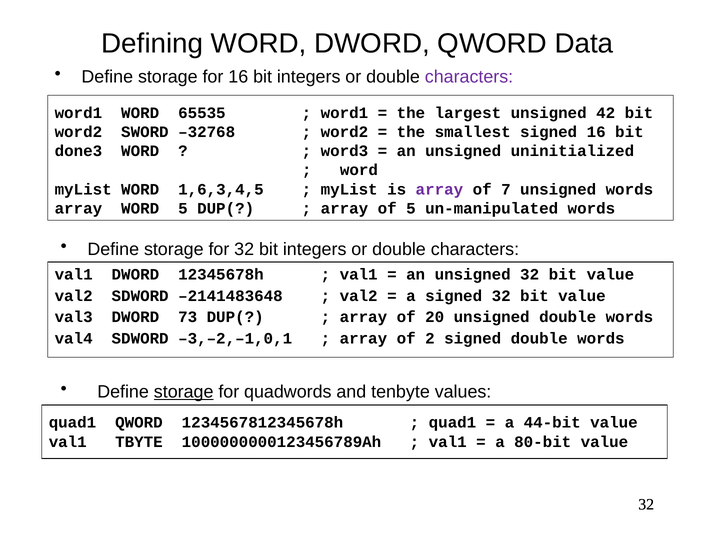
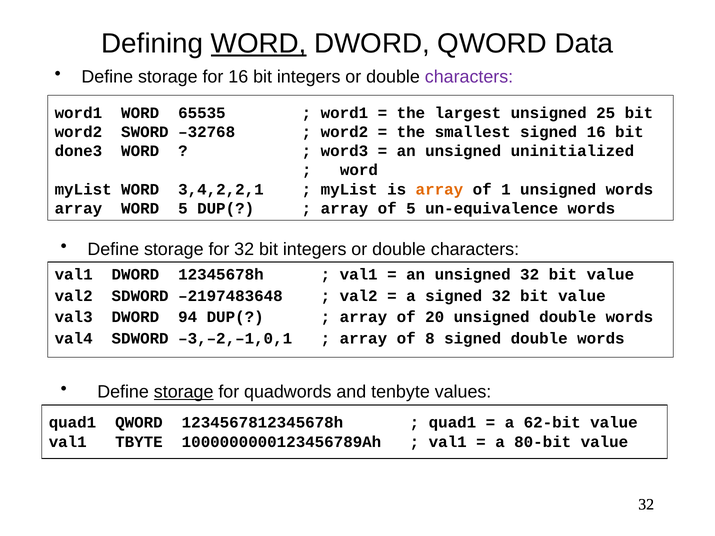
WORD at (259, 44) underline: none -> present
42: 42 -> 25
1,6,3,4,5: 1,6,3,4,5 -> 3,4,2,2,1
array at (439, 189) colour: purple -> orange
7: 7 -> 1
un-manipulated: un-manipulated -> un-equivalence
–2141483648: –2141483648 -> –2197483648
73: 73 -> 94
2: 2 -> 8
44-bit: 44-bit -> 62-bit
